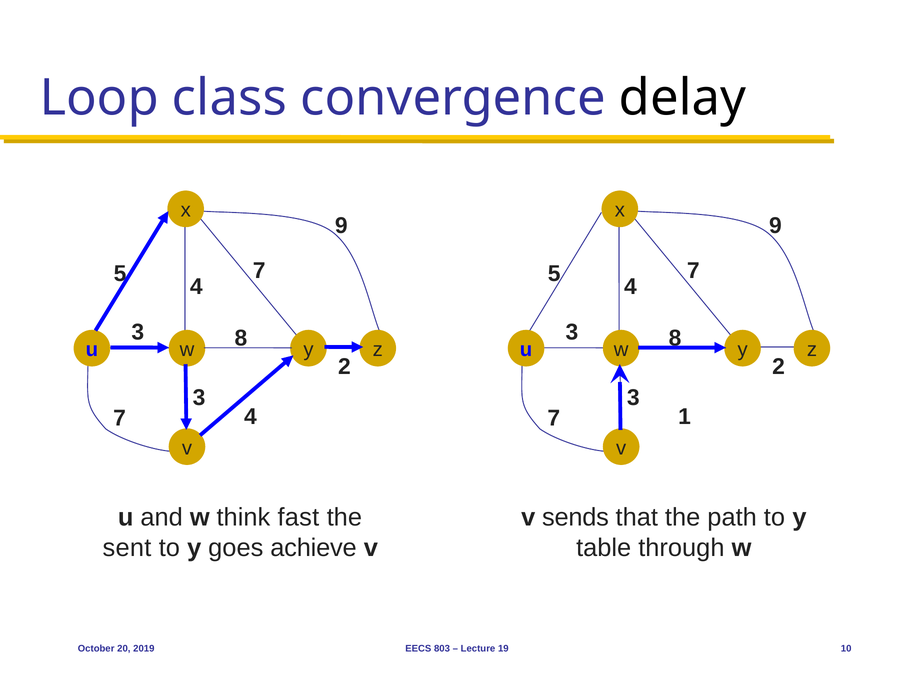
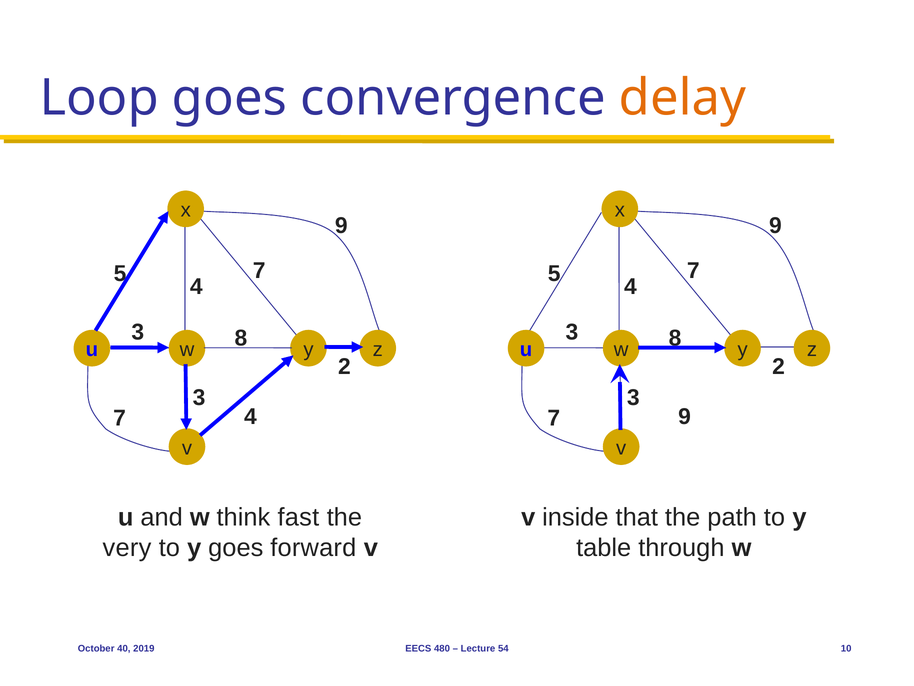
Loop class: class -> goes
delay colour: black -> orange
1 at (685, 417): 1 -> 9
sends: sends -> inside
sent: sent -> very
achieve: achieve -> forward
20: 20 -> 40
803: 803 -> 480
19: 19 -> 54
